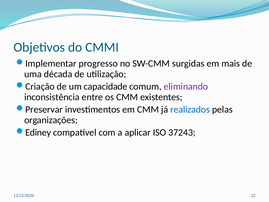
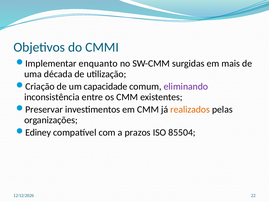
progresso: progresso -> enquanto
realizados colour: blue -> orange
aplicar: aplicar -> prazos
37243: 37243 -> 85504
